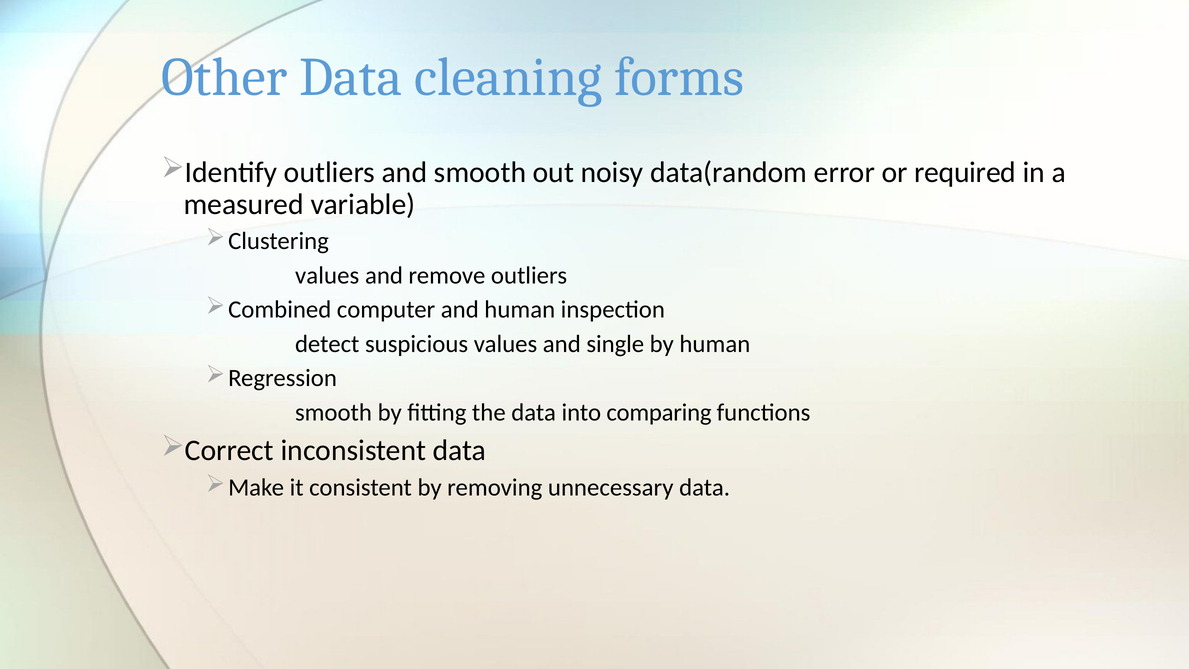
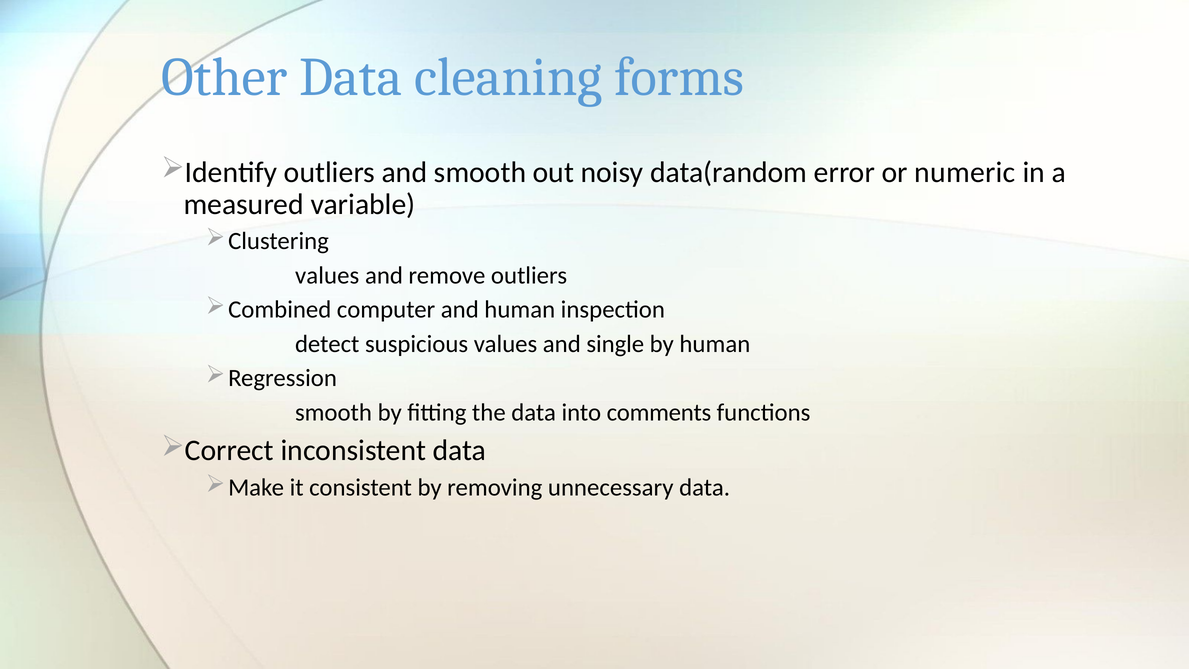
required: required -> numeric
comparing: comparing -> comments
